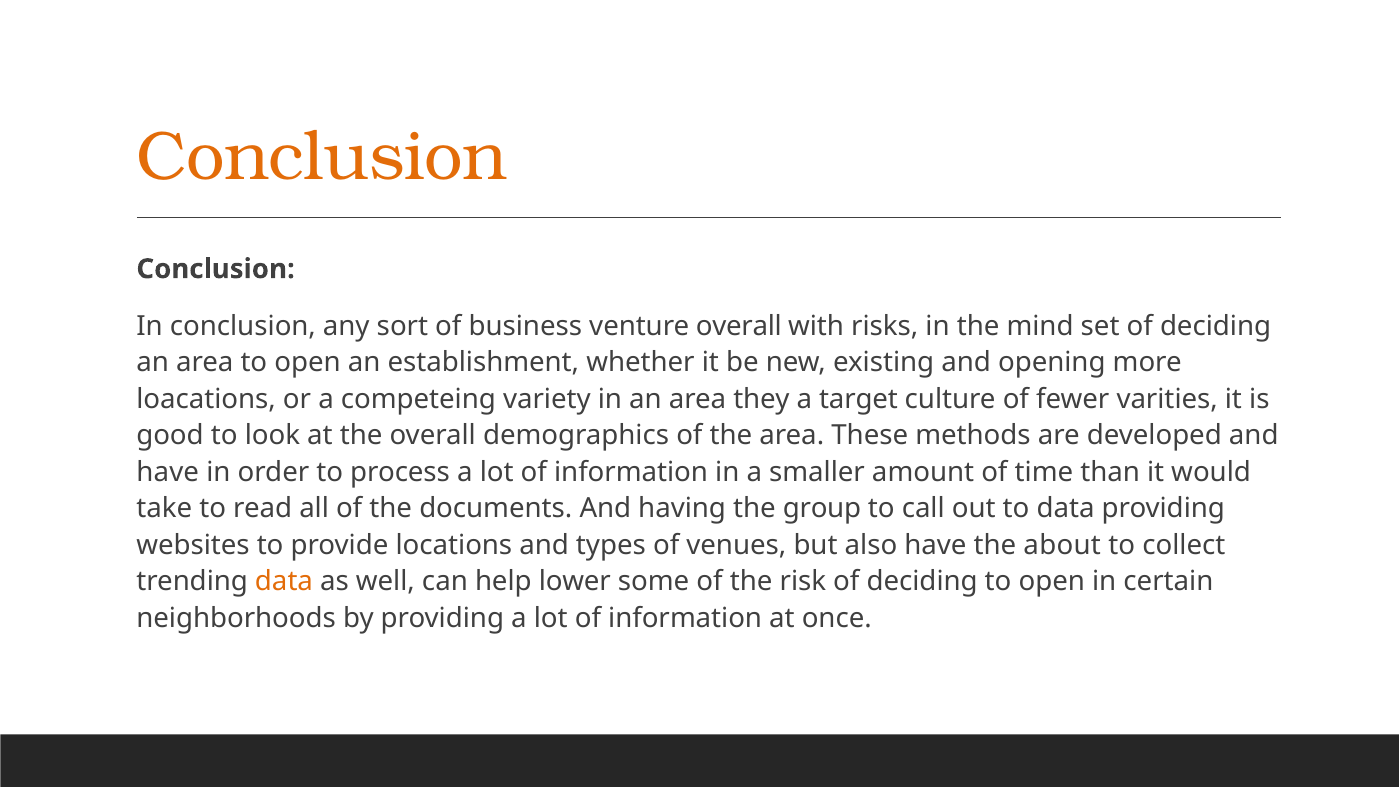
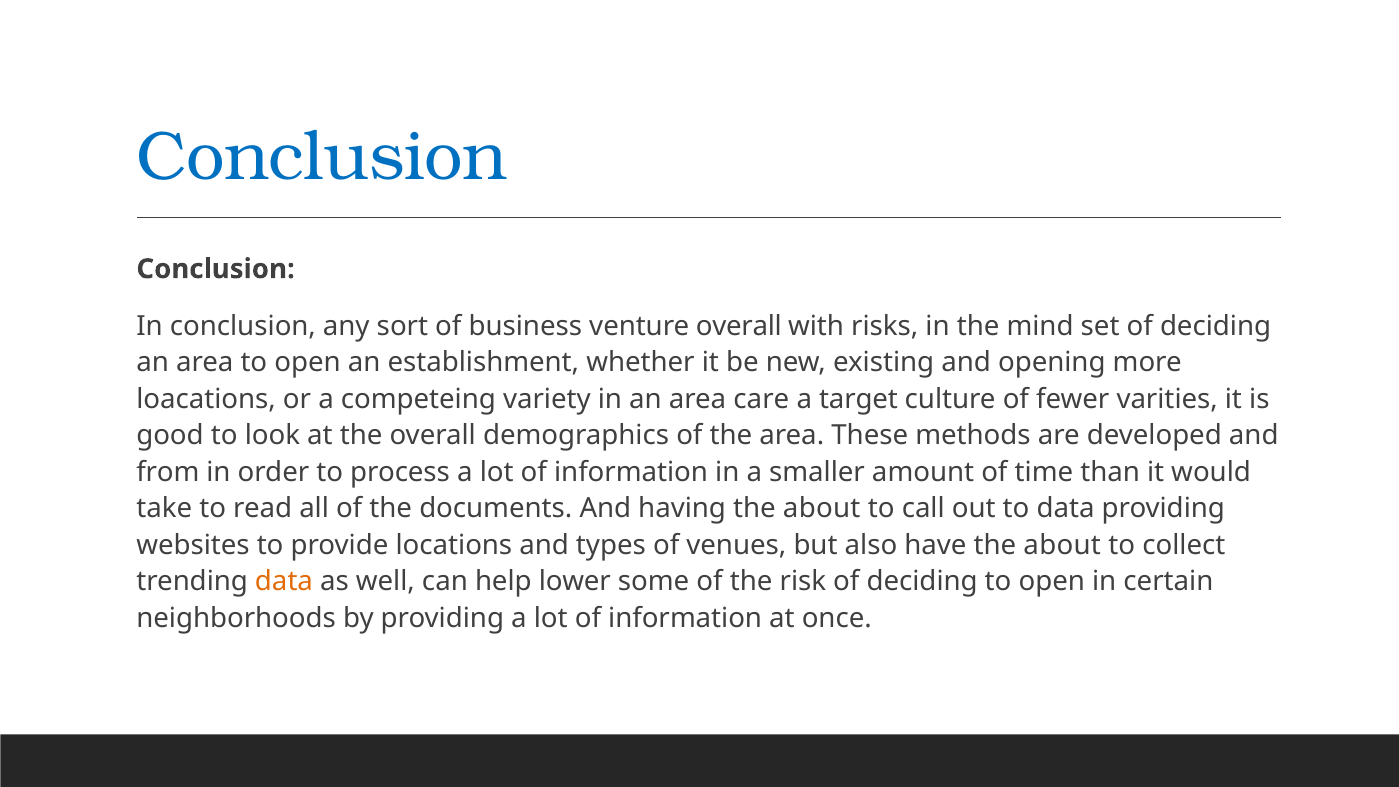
Conclusion at (322, 157) colour: orange -> blue
they: they -> care
have at (168, 472): have -> from
having the group: group -> about
